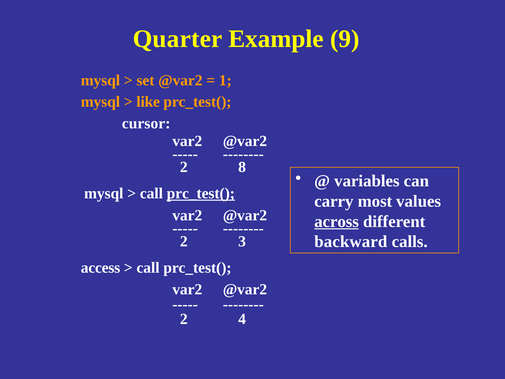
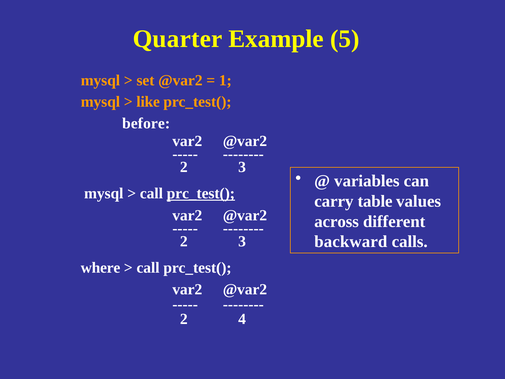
9: 9 -> 5
cursor: cursor -> before
8 at (242, 167): 8 -> 3
most: most -> table
across underline: present -> none
access: access -> where
